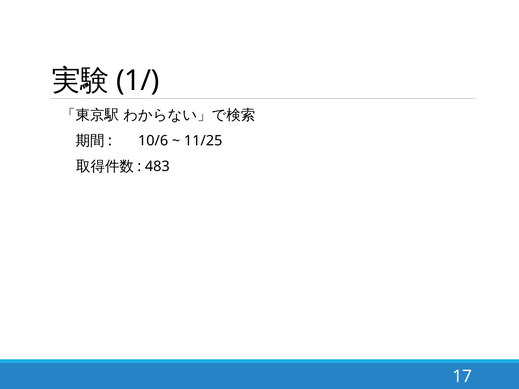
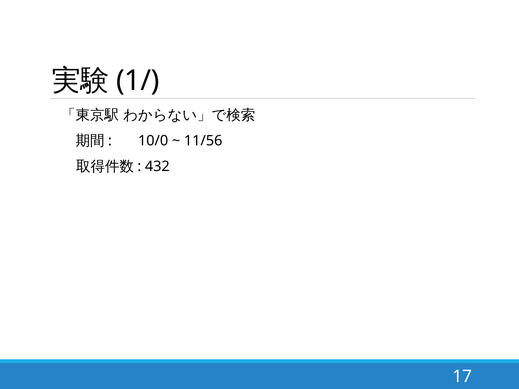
10/6: 10/6 -> 10/0
11/25: 11/25 -> 11/56
483: 483 -> 432
